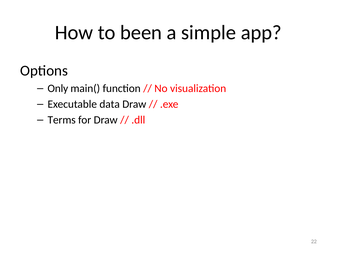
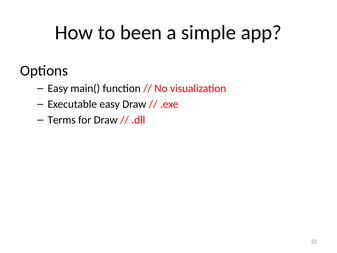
Only at (58, 88): Only -> Easy
Executable data: data -> easy
